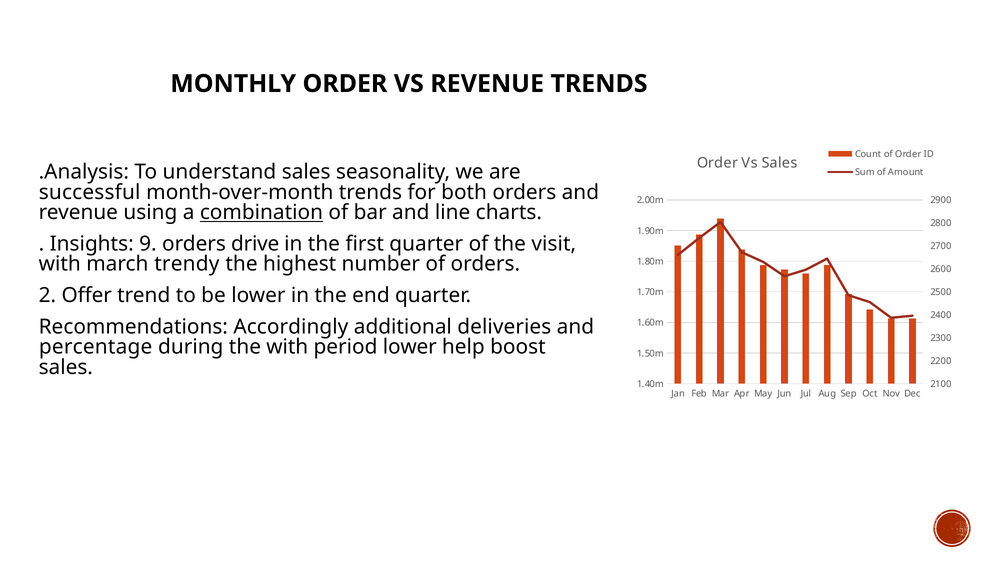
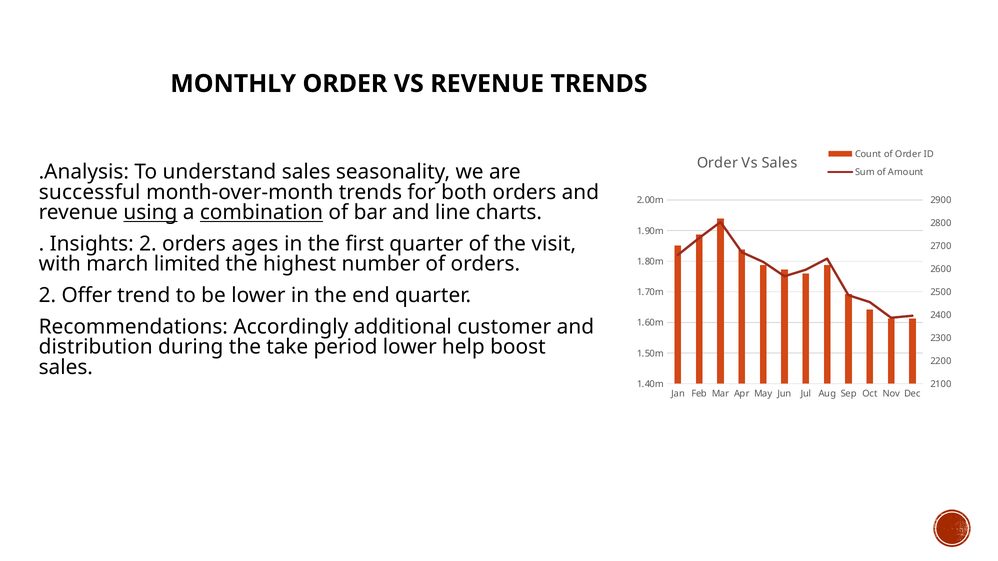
using underline: none -> present
Insights 9: 9 -> 2
drive: drive -> ages
trendy: trendy -> limited
deliveries: deliveries -> customer
percentage: percentage -> distribution
the with: with -> take
